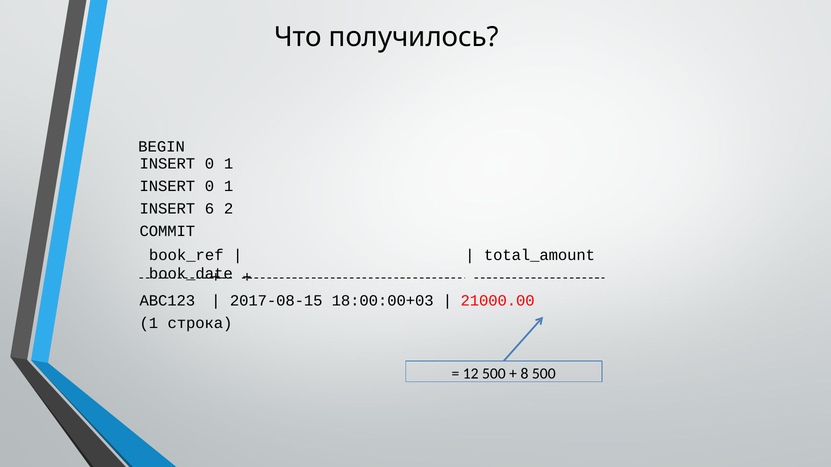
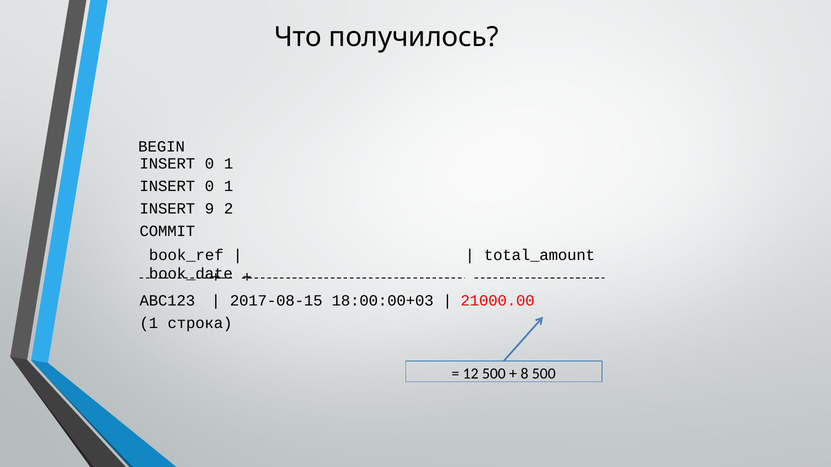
6: 6 -> 9
